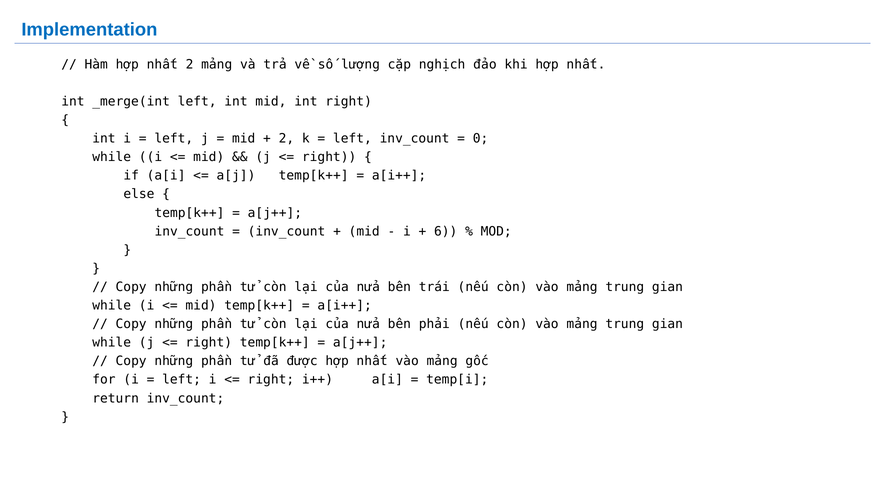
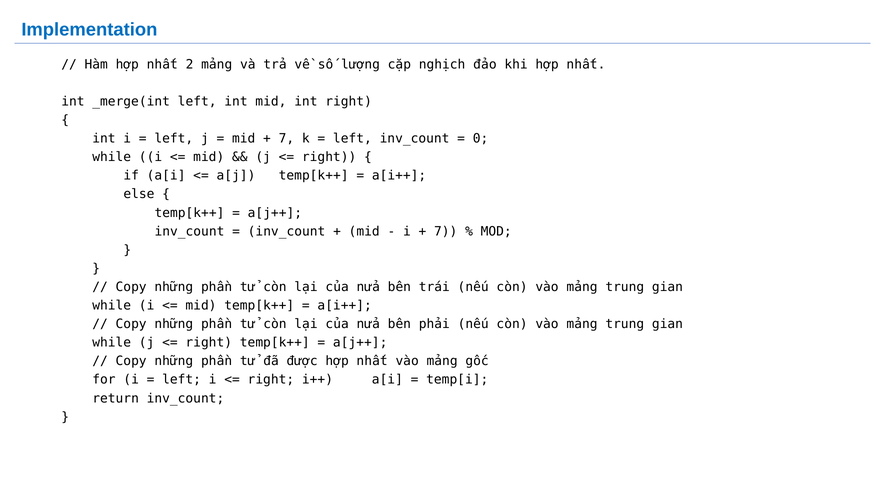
2 at (286, 138): 2 -> 7
6 at (446, 231): 6 -> 7
